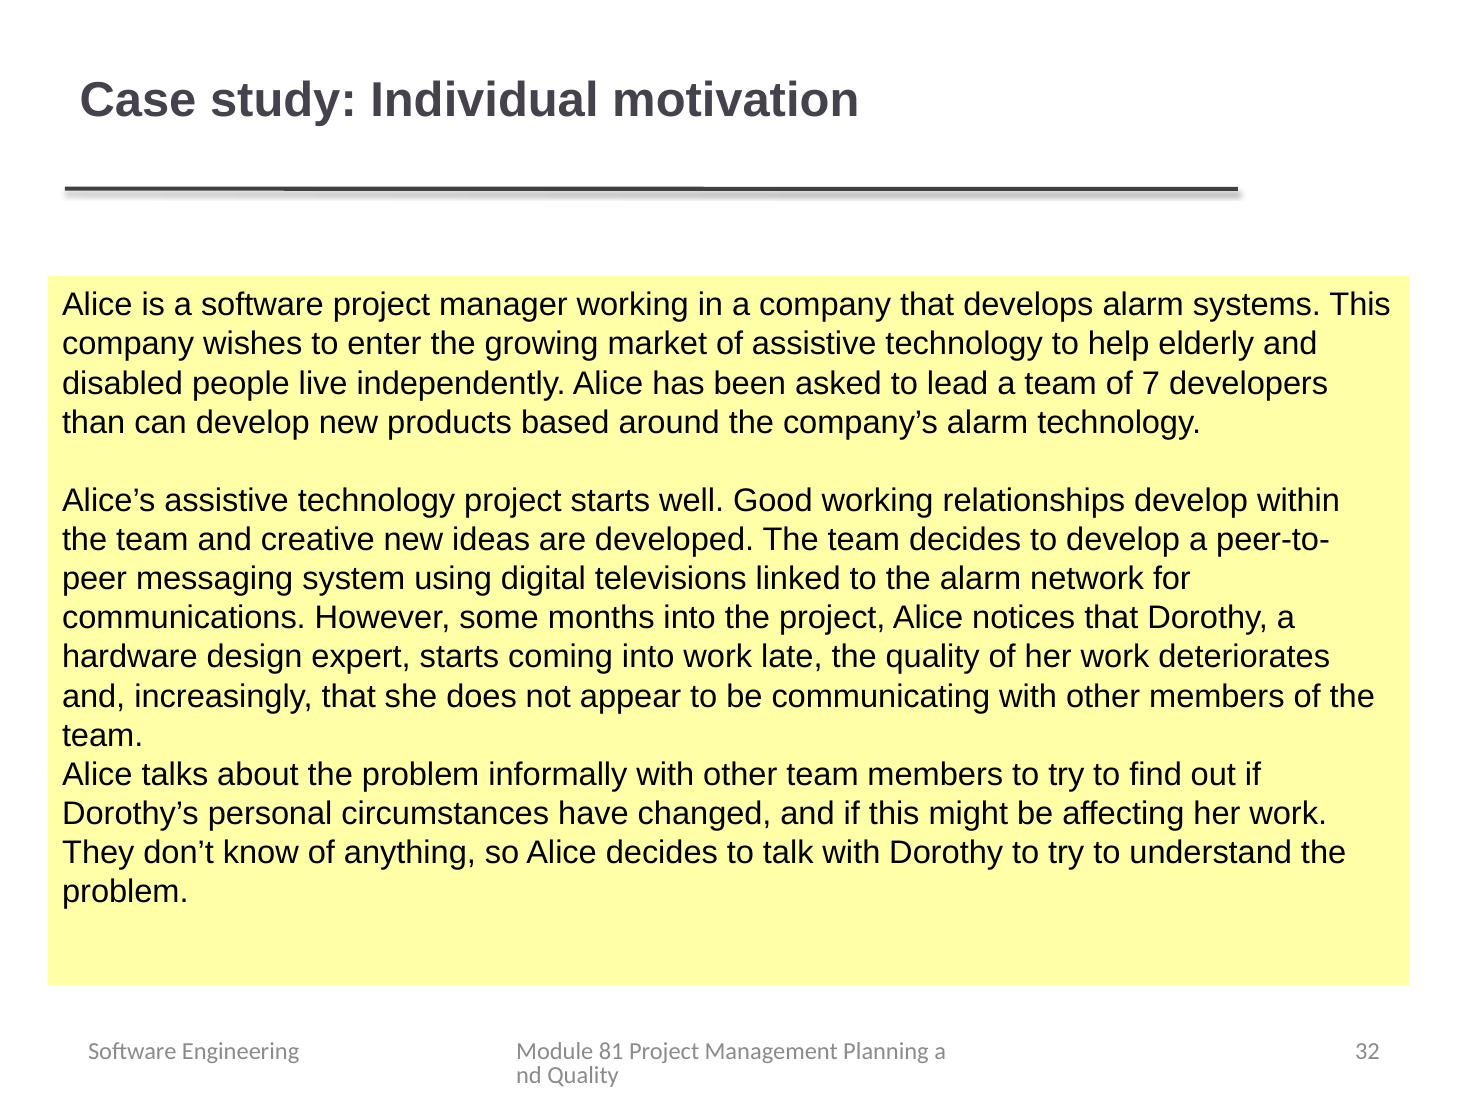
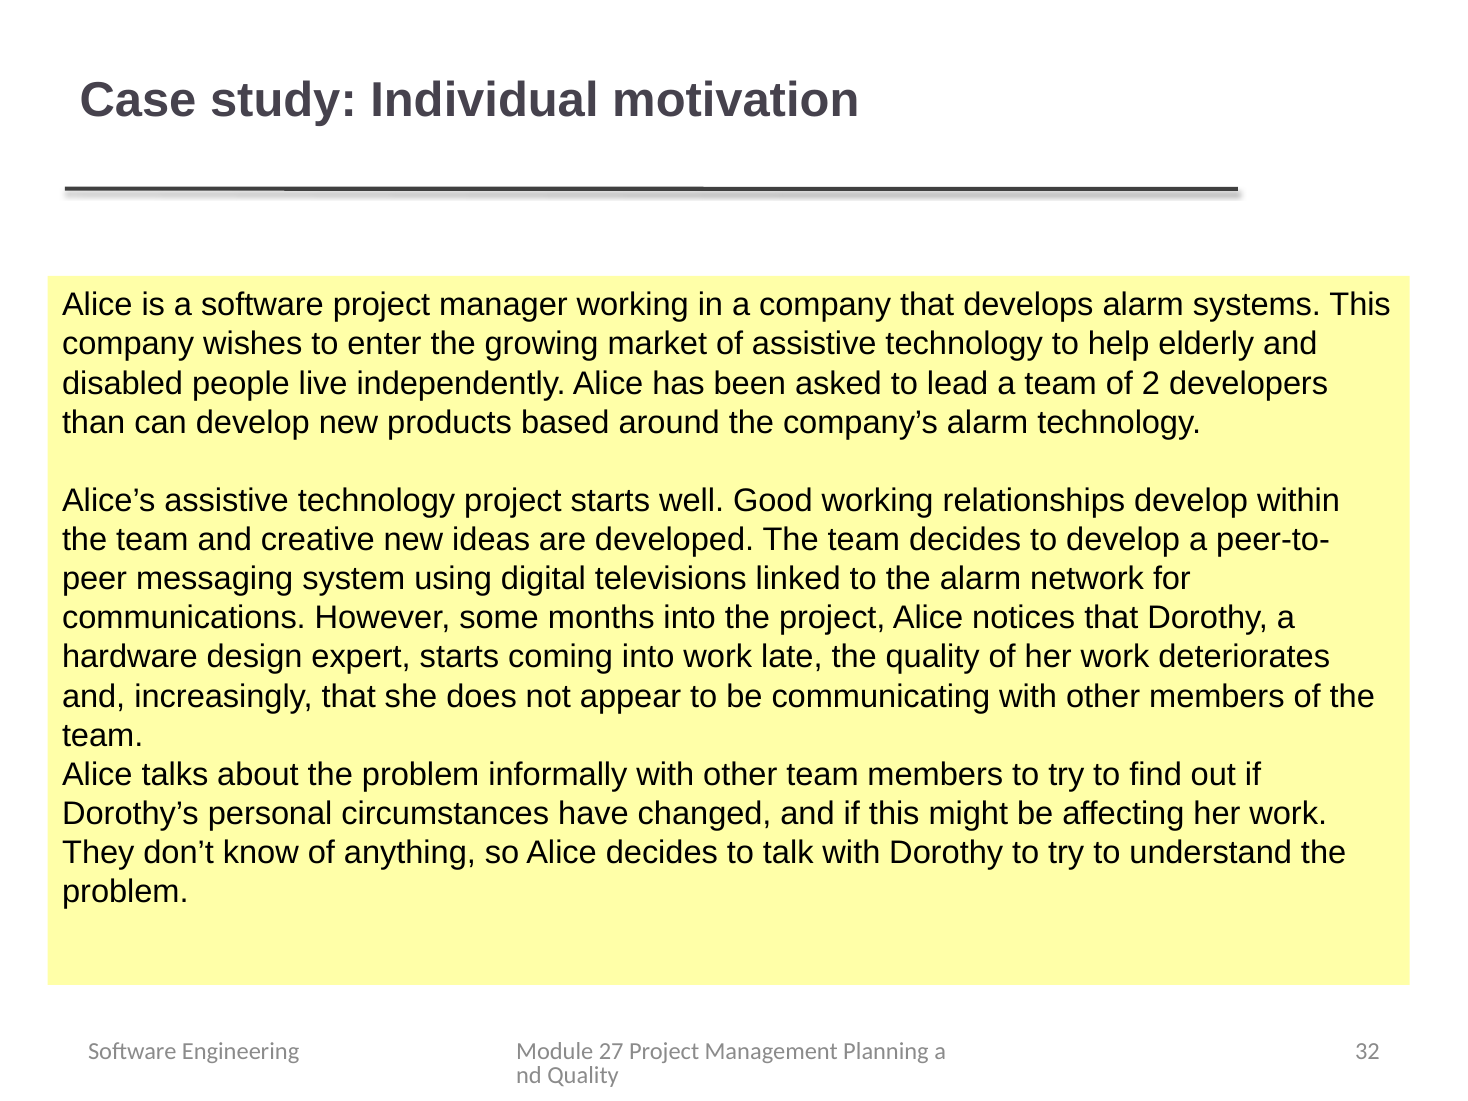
7: 7 -> 2
81: 81 -> 27
